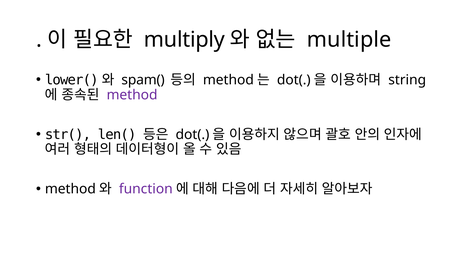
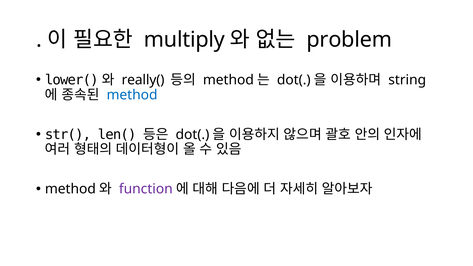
multiple: multiple -> problem
spam(: spam( -> really(
method at (132, 95) colour: purple -> blue
